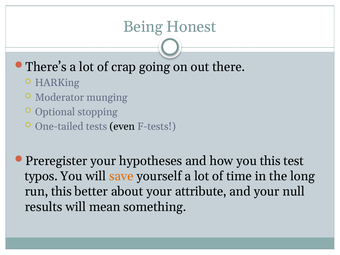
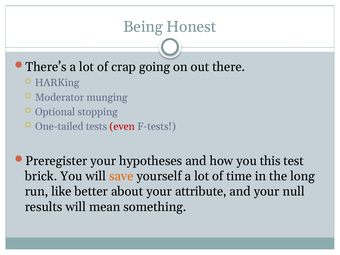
even colour: black -> red
typos: typos -> brick
run this: this -> like
